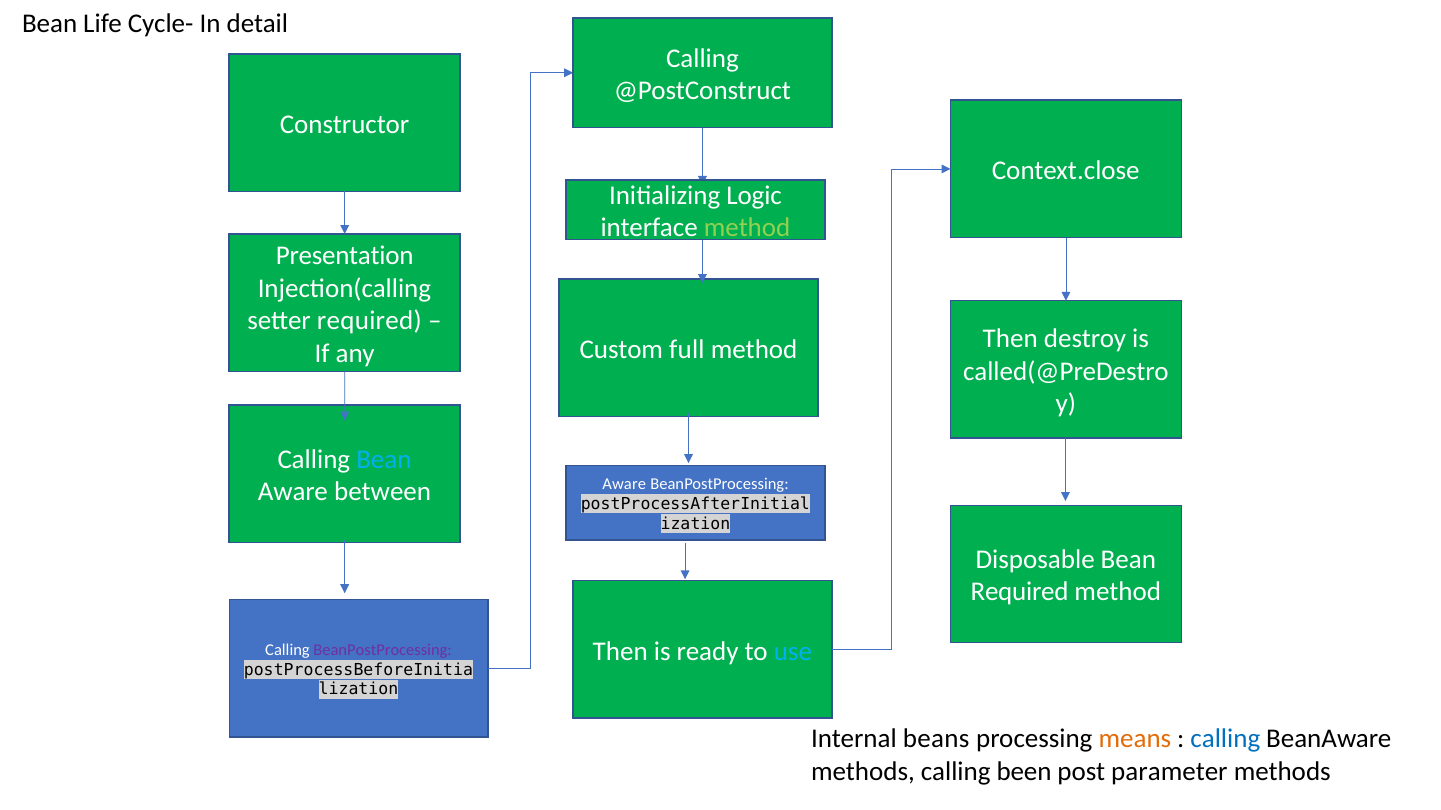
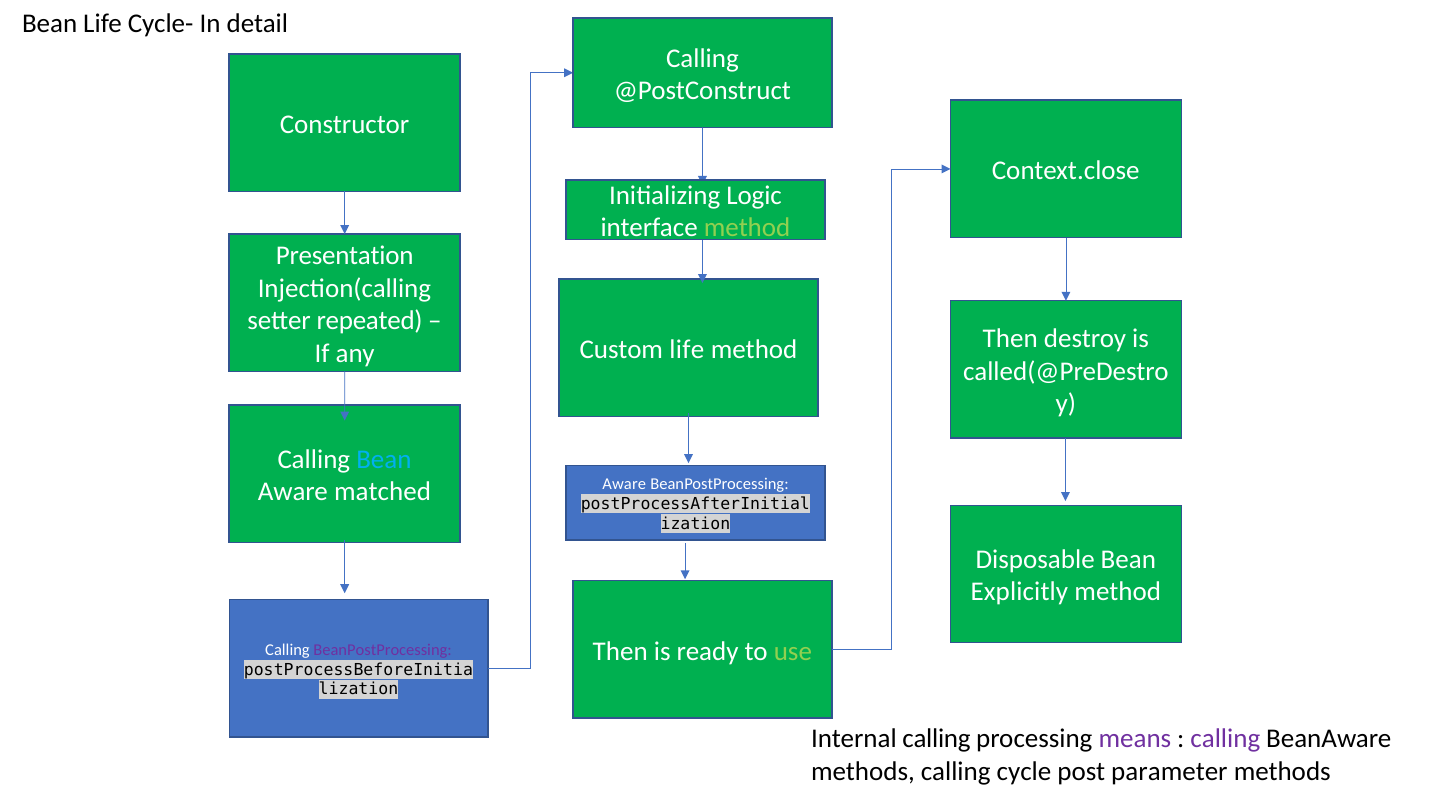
setter required: required -> repeated
Custom full: full -> life
between: between -> matched
Required at (1020, 592): Required -> Explicitly
use colour: light blue -> light green
Internal beans: beans -> calling
means colour: orange -> purple
calling at (1225, 740) colour: blue -> purple
been: been -> cycle
